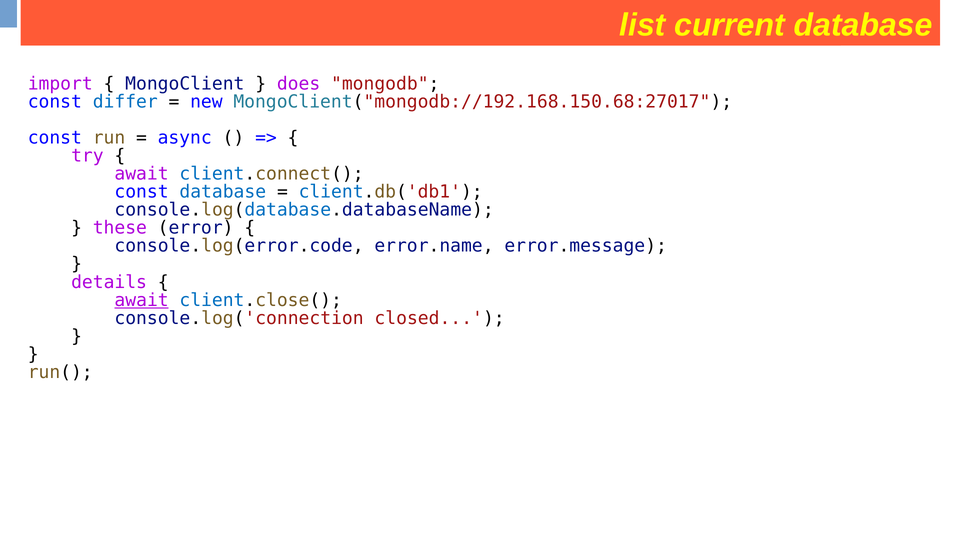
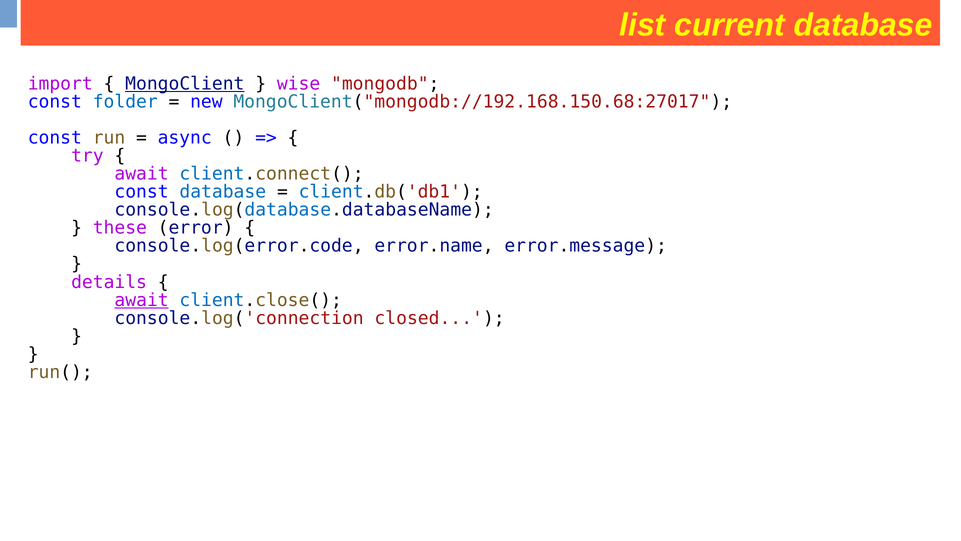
MongoClient underline: none -> present
does: does -> wise
differ: differ -> folder
